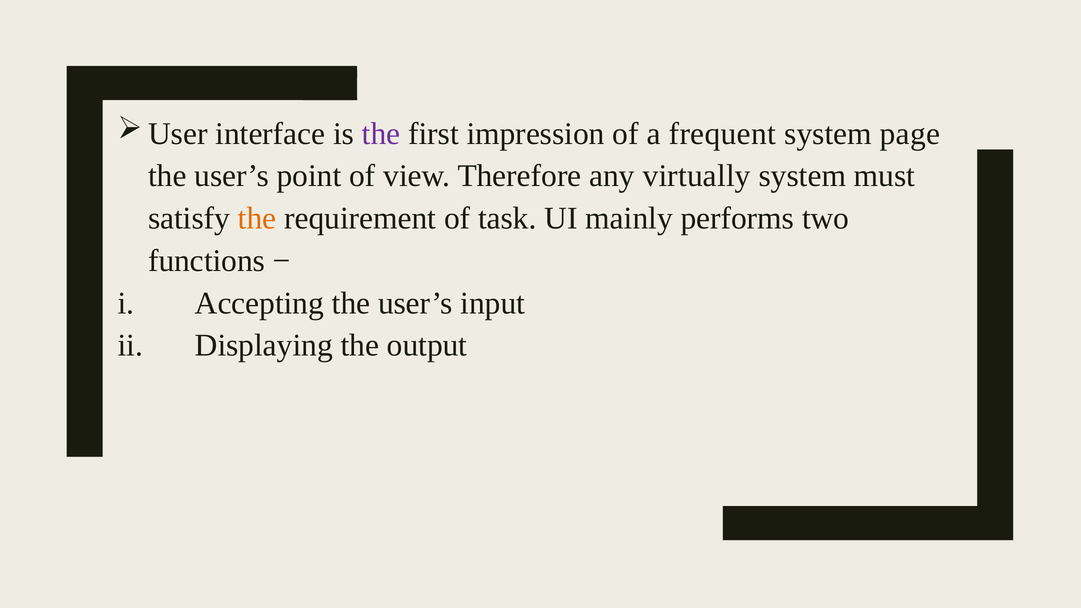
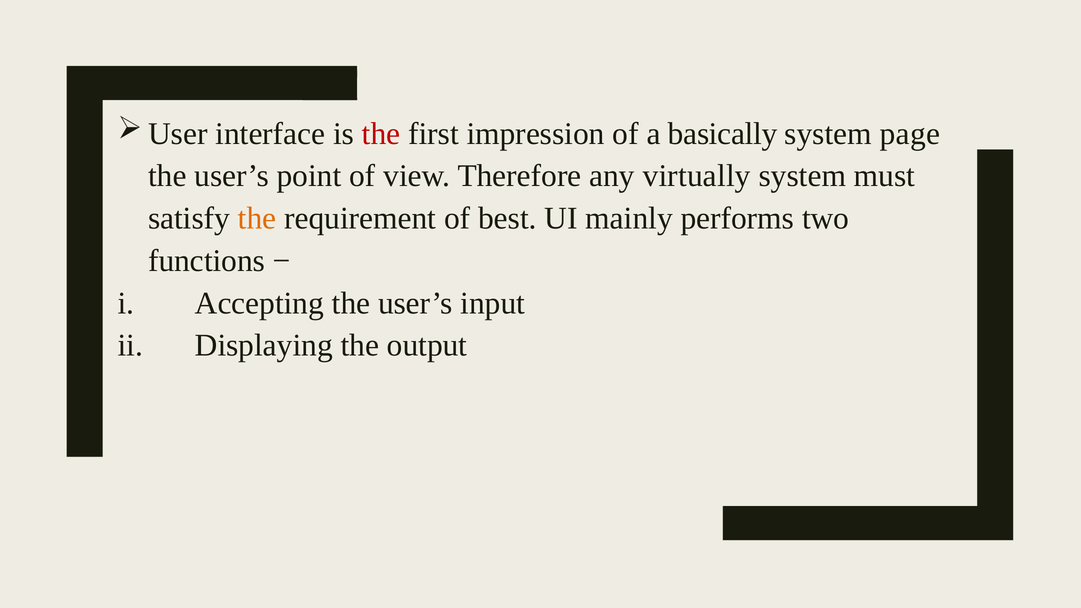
the at (381, 134) colour: purple -> red
frequent: frequent -> basically
task: task -> best
